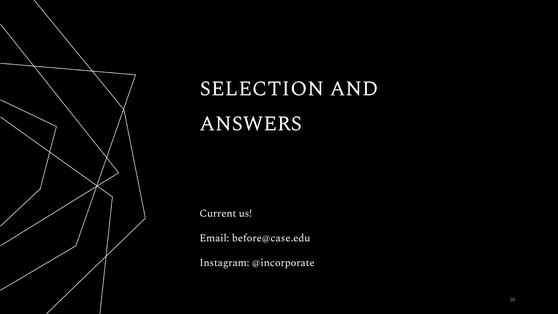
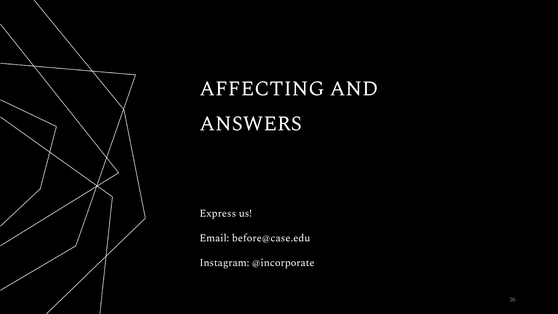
SELECTION: SELECTION -> AFFECTING
Current: Current -> Express
